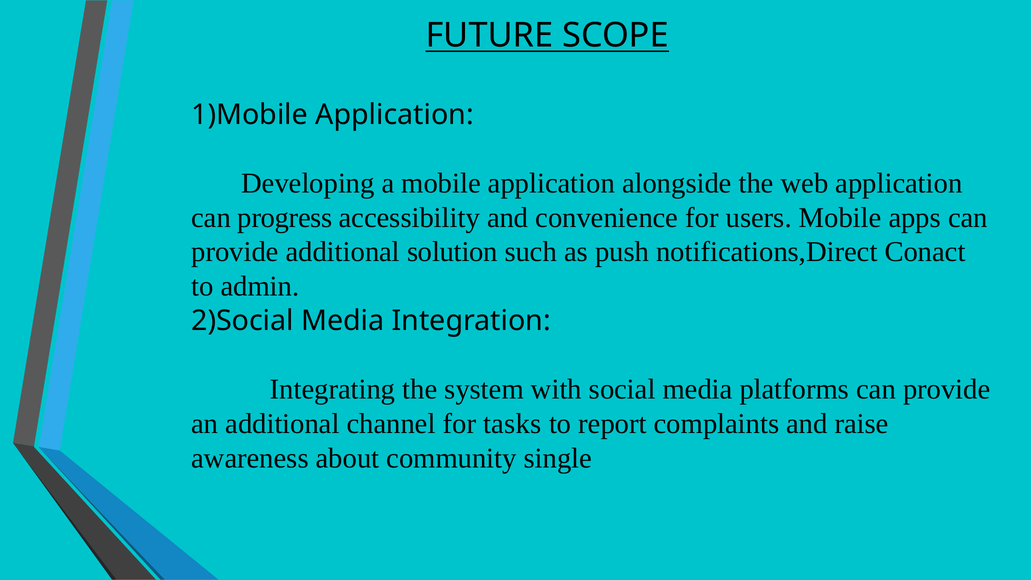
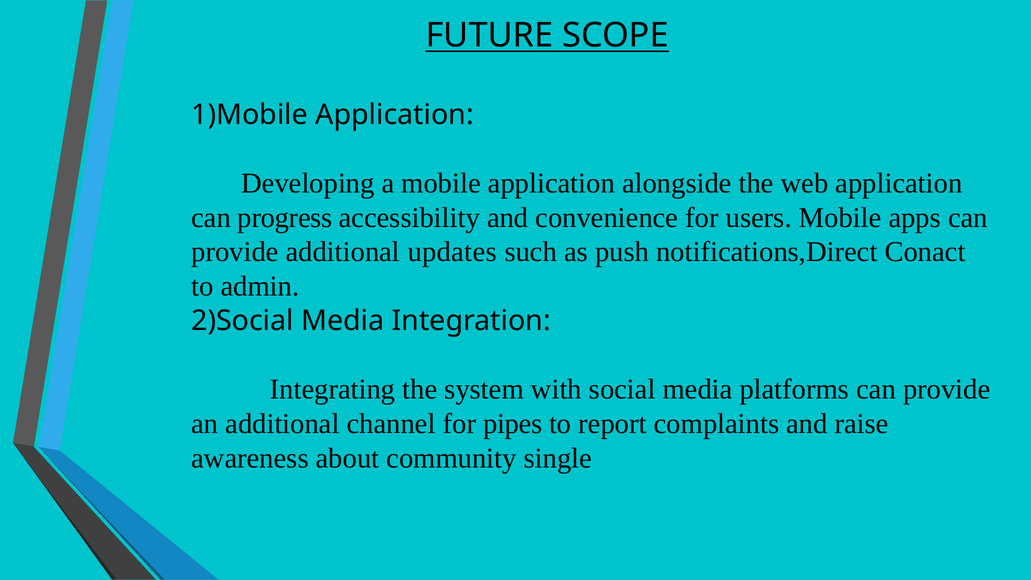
solution: solution -> updates
tasks: tasks -> pipes
